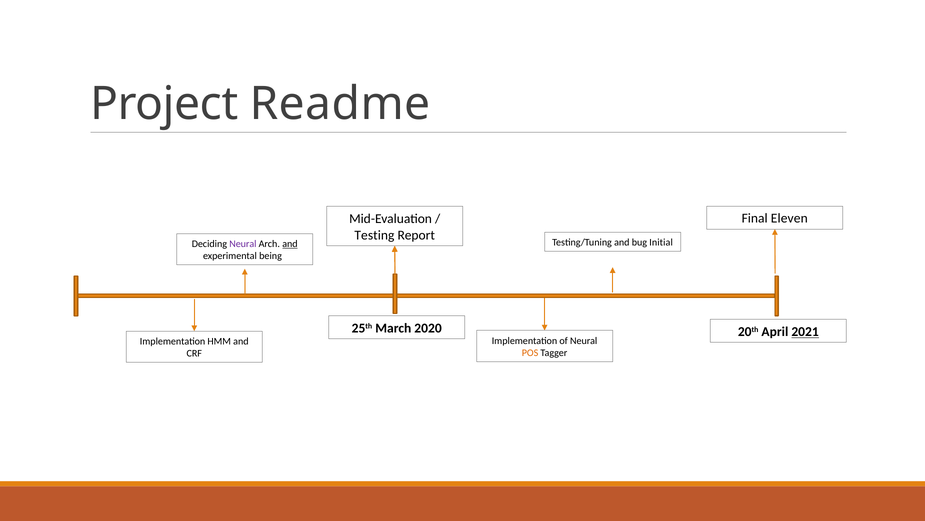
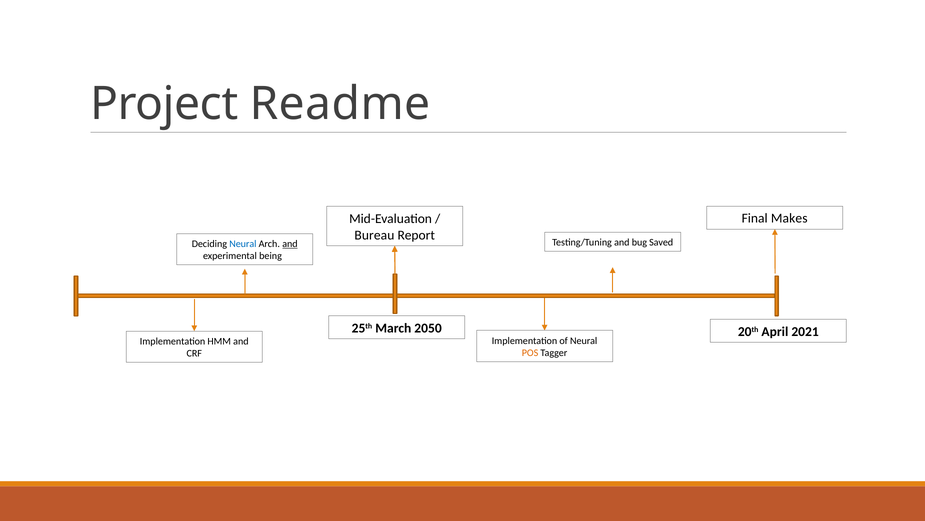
Eleven: Eleven -> Makes
Testing: Testing -> Bureau
Initial: Initial -> Saved
Neural at (243, 244) colour: purple -> blue
2020: 2020 -> 2050
2021 underline: present -> none
